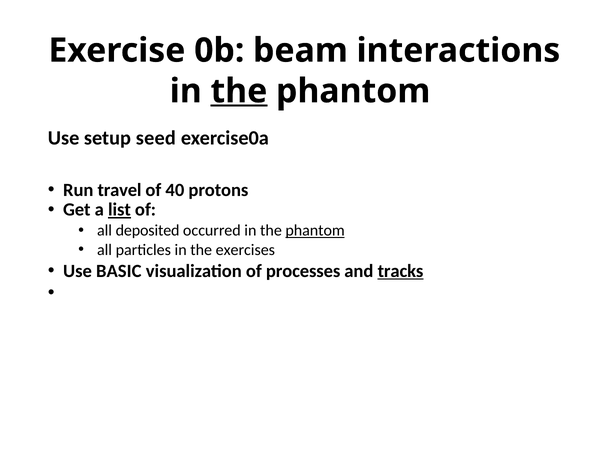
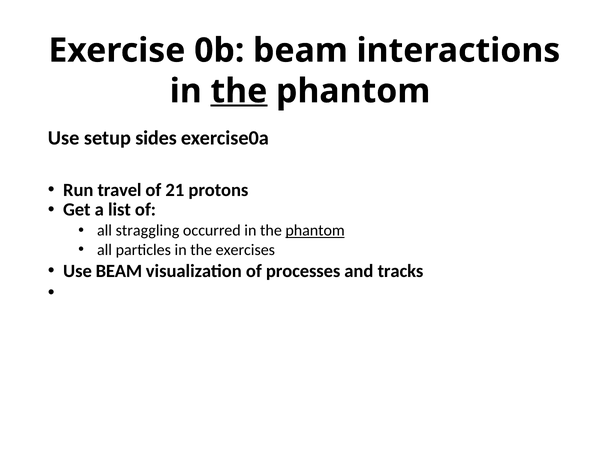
seed: seed -> sides
40: 40 -> 21
list underline: present -> none
deposited: deposited -> straggling
Use BASIC: BASIC -> BEAM
tracks underline: present -> none
